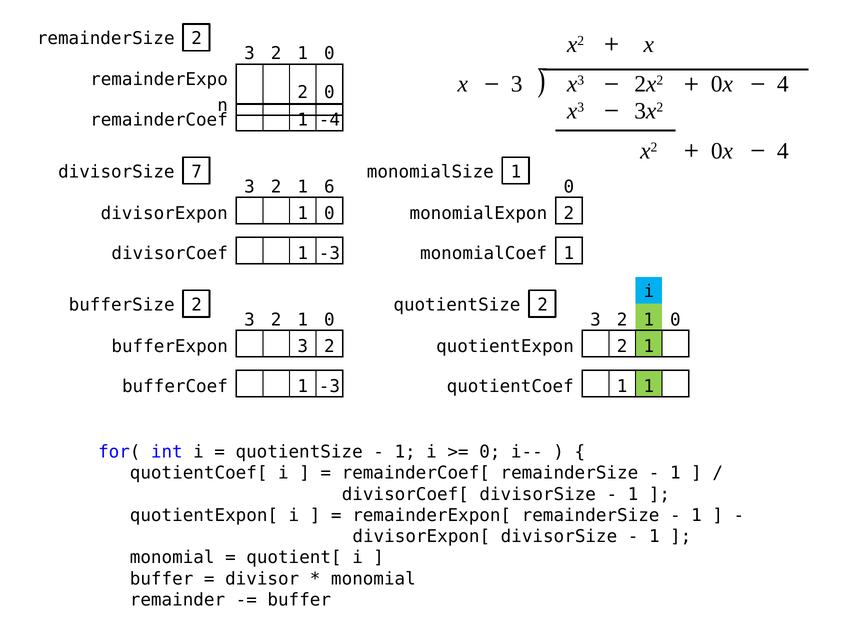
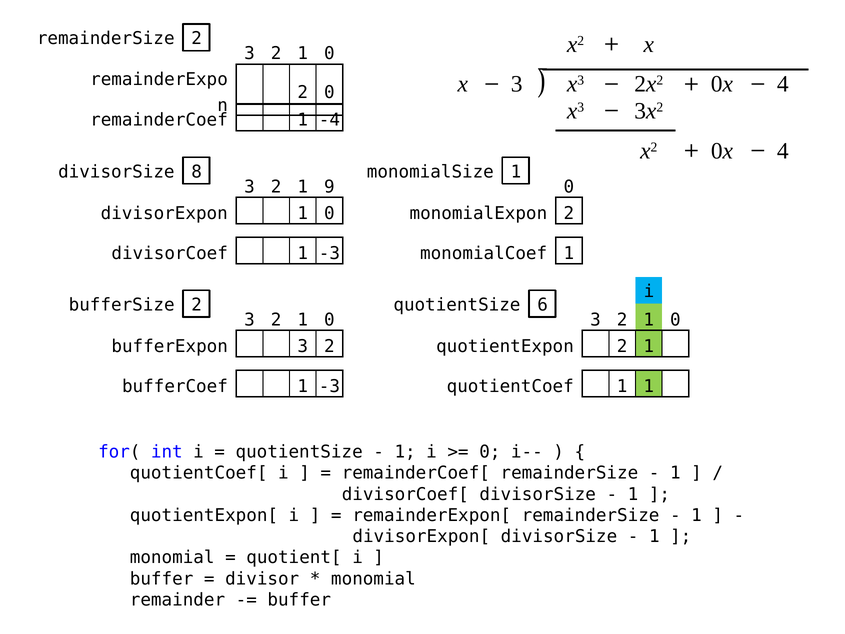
7: 7 -> 8
6: 6 -> 9
quotientSize 2: 2 -> 6
